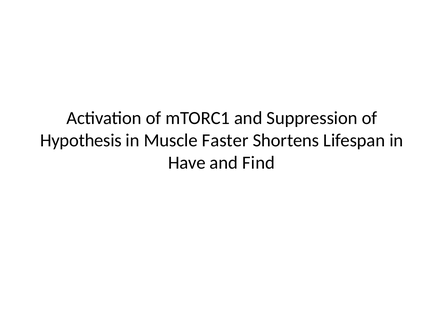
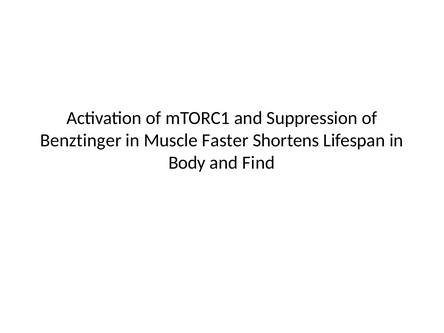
Hypothesis: Hypothesis -> Benztinger
Have: Have -> Body
